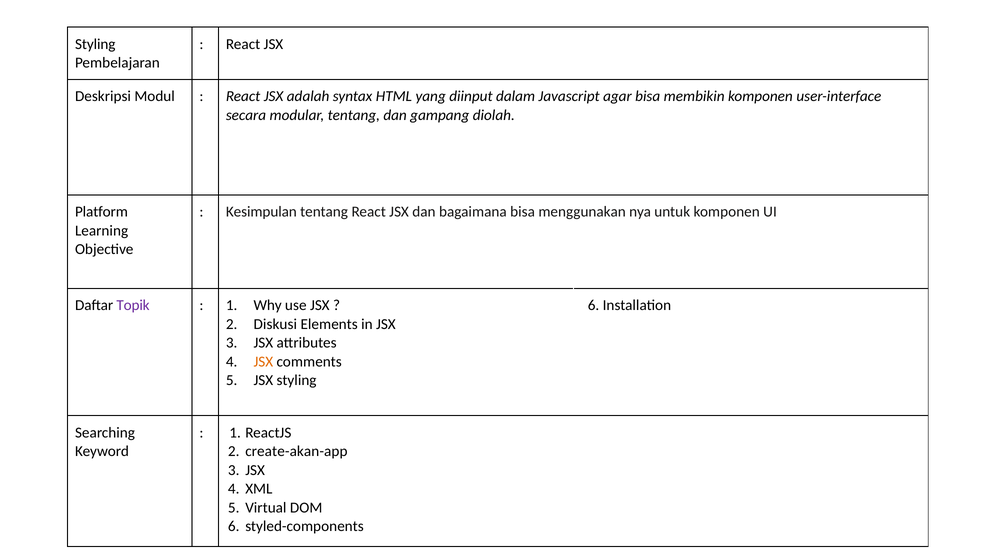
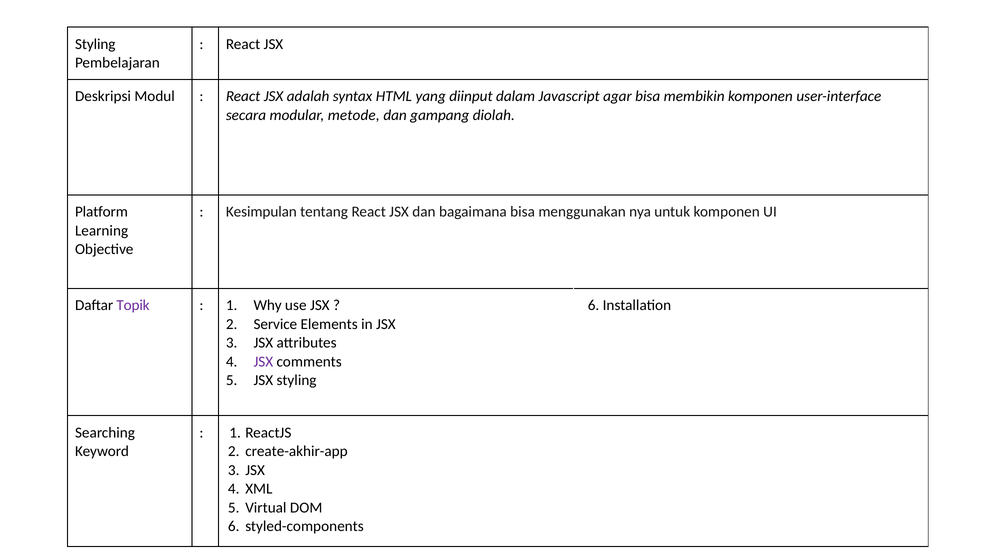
modular tentang: tentang -> metode
Diskusi: Diskusi -> Service
JSX at (263, 362) colour: orange -> purple
create-akan-app: create-akan-app -> create-akhir-app
